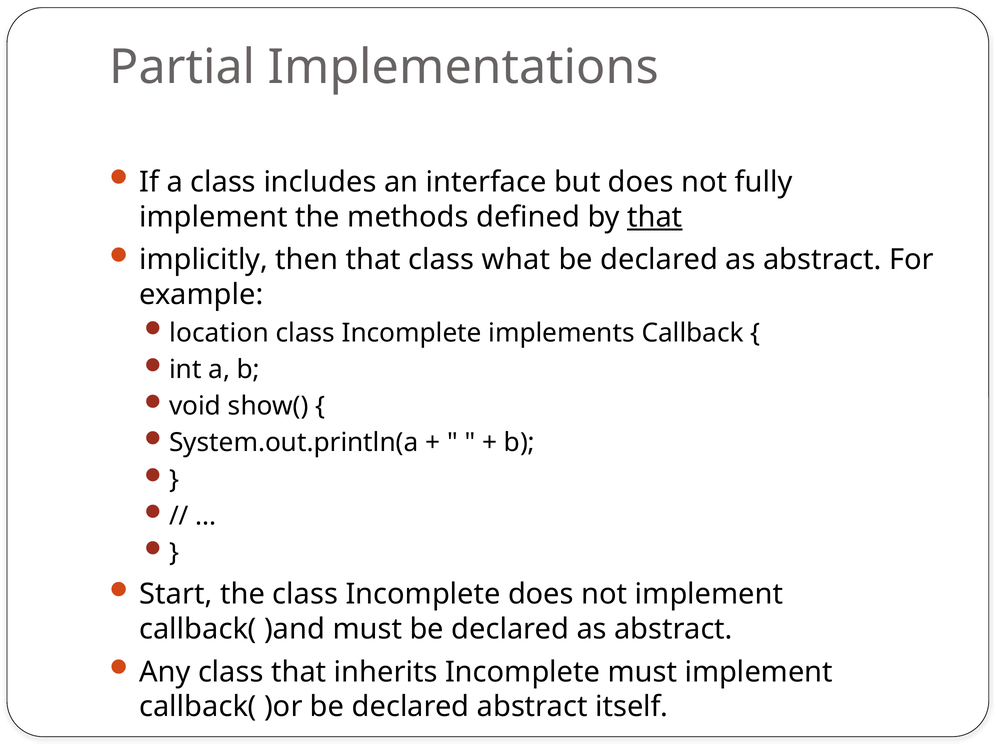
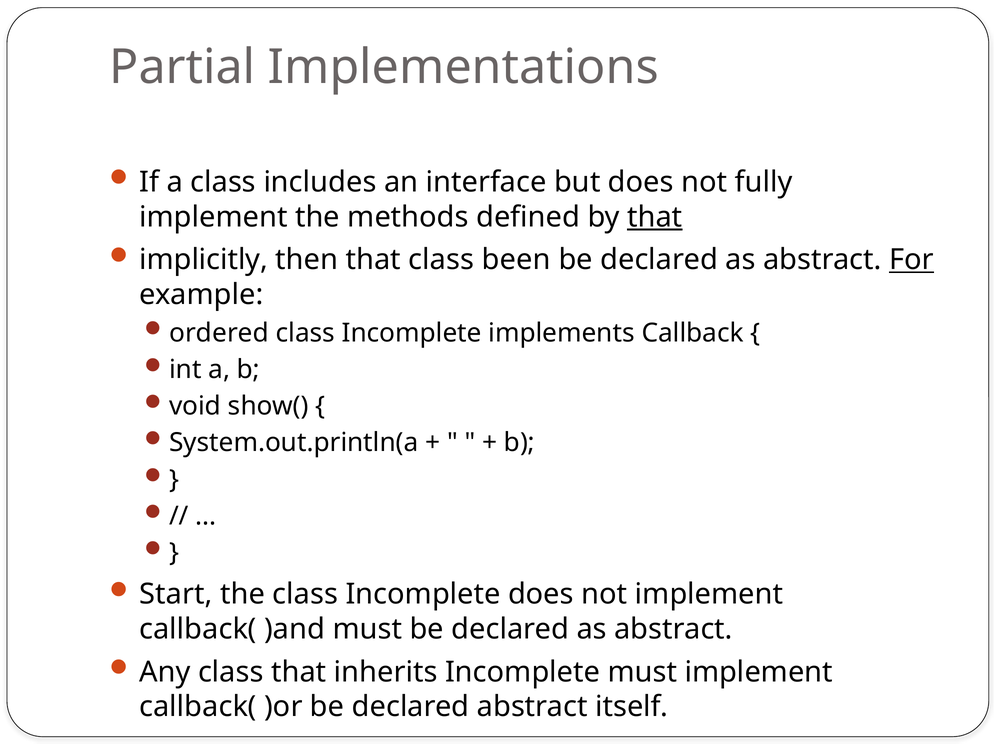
what: what -> been
For underline: none -> present
location: location -> ordered
